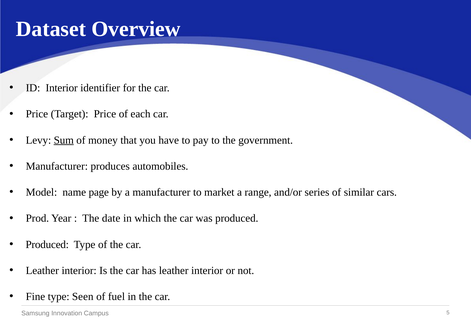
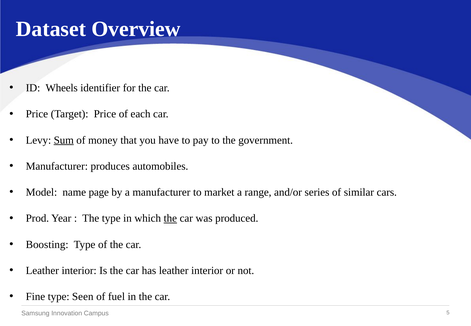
ID Interior: Interior -> Wheels
The date: date -> type
the at (170, 218) underline: none -> present
Produced at (47, 245): Produced -> Boosting
